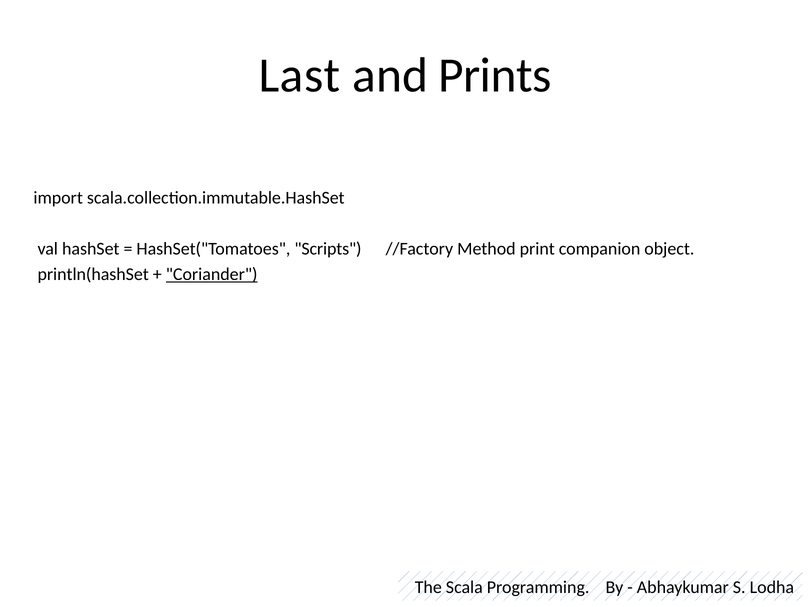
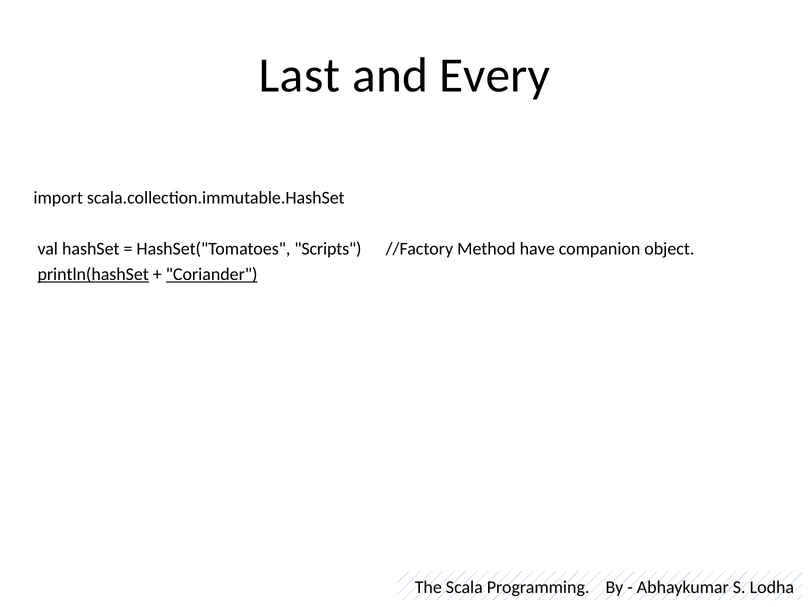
Prints: Prints -> Every
print: print -> have
println(hashSet underline: none -> present
